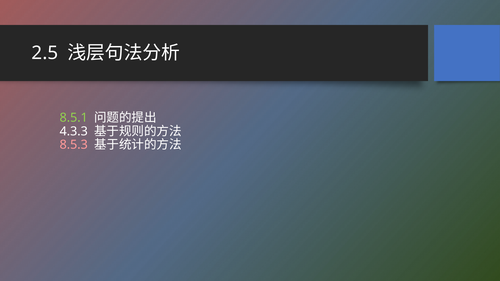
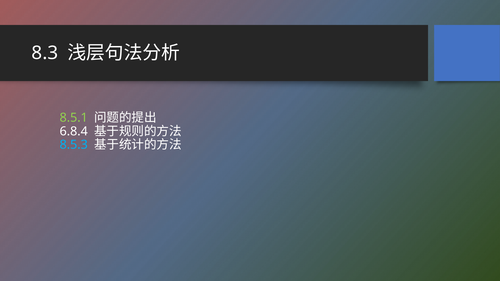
2.5: 2.5 -> 8.3
4.3.3: 4.3.3 -> 6.8.4
8.5.3 colour: pink -> light blue
